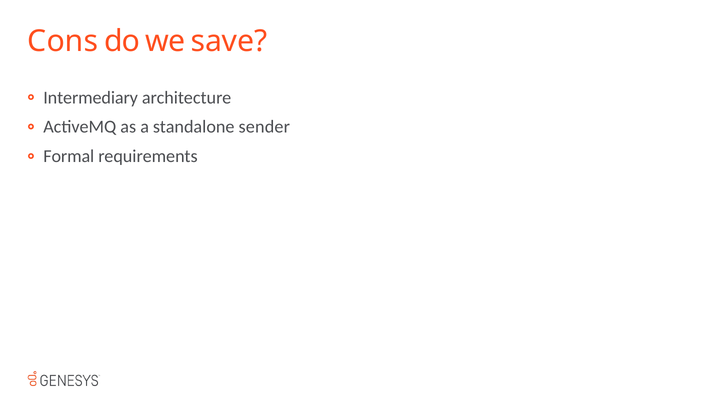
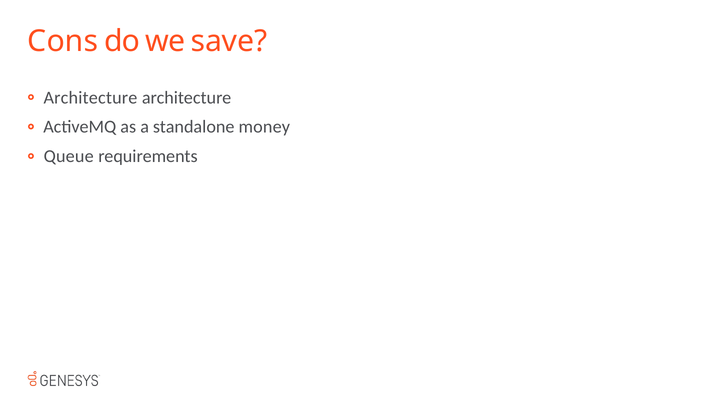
Intermediary at (91, 98): Intermediary -> Architecture
sender: sender -> money
Formal: Formal -> Queue
